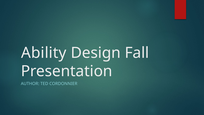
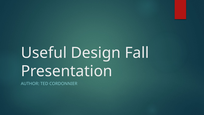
Ability: Ability -> Useful
